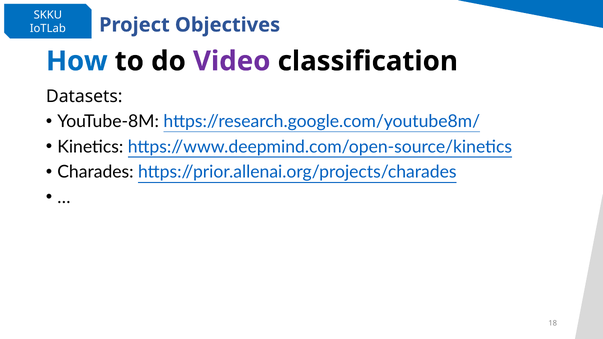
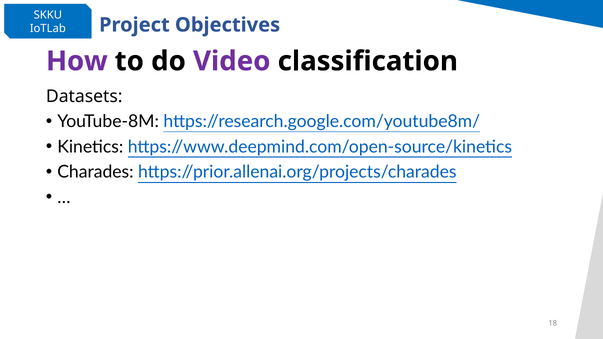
How colour: blue -> purple
